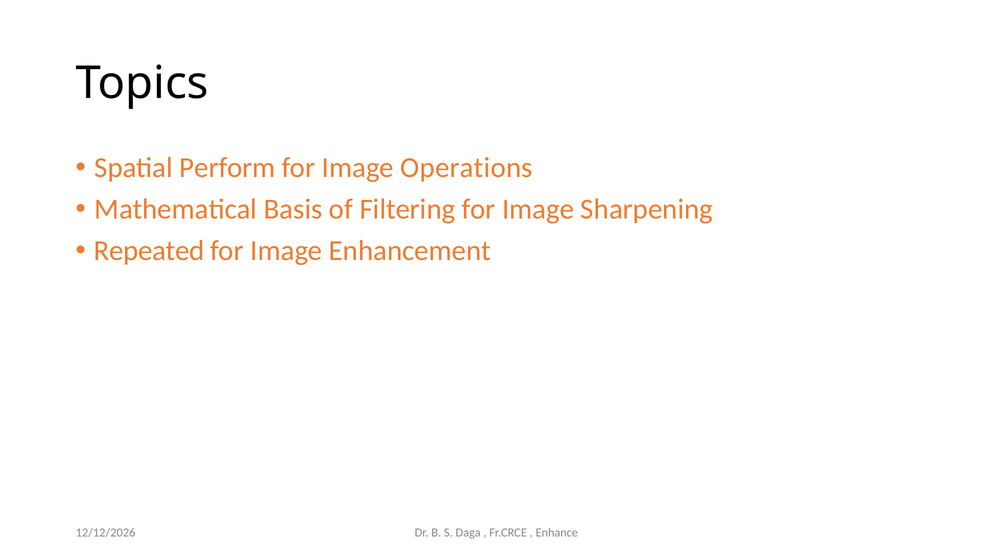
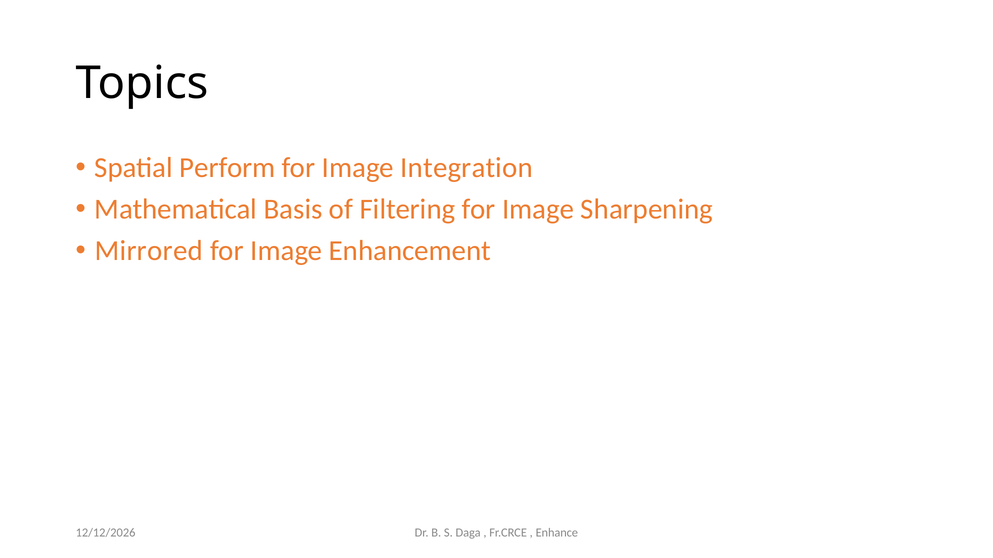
Operations: Operations -> Integration
Repeated: Repeated -> Mirrored
